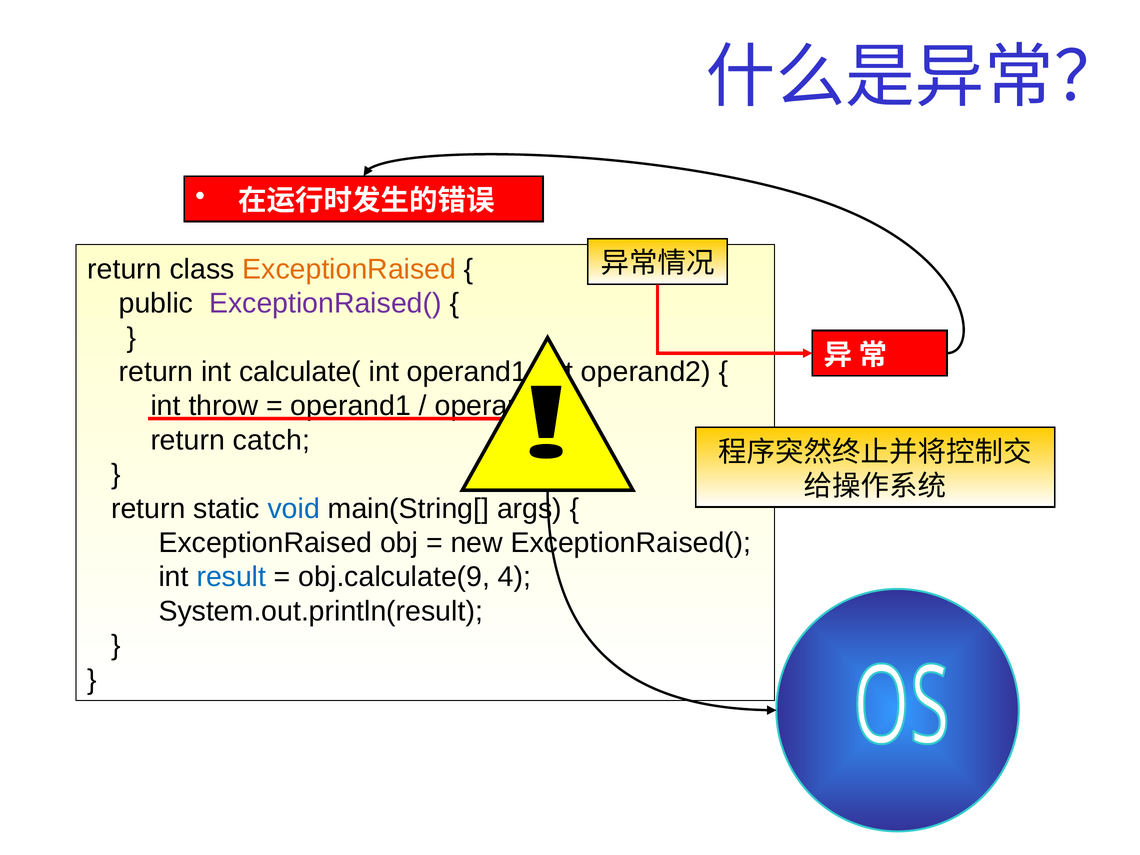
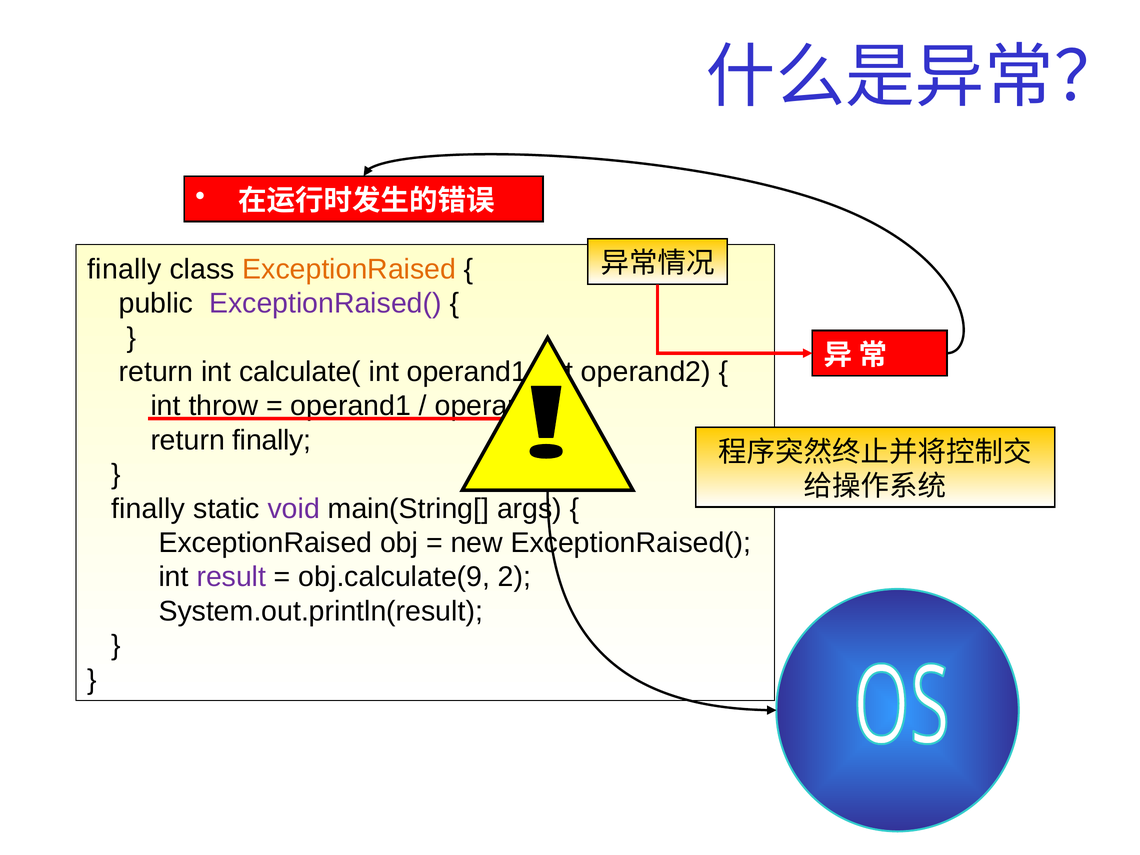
return at (125, 269): return -> finally
return catch: catch -> finally
return at (148, 509): return -> finally
void colour: blue -> purple
result colour: blue -> purple
4: 4 -> 2
